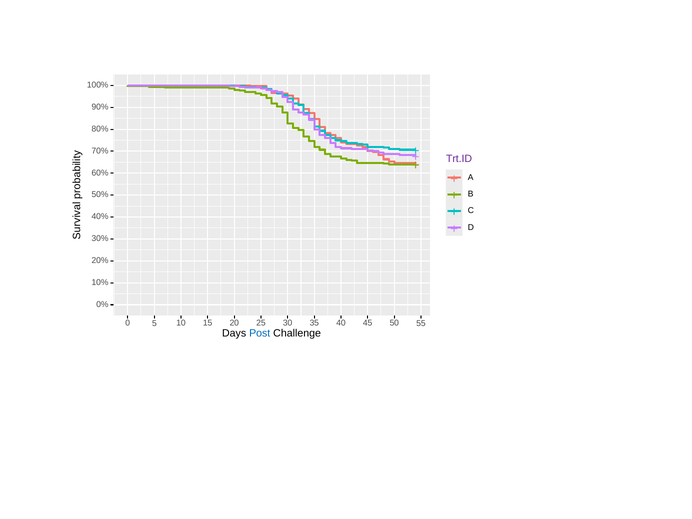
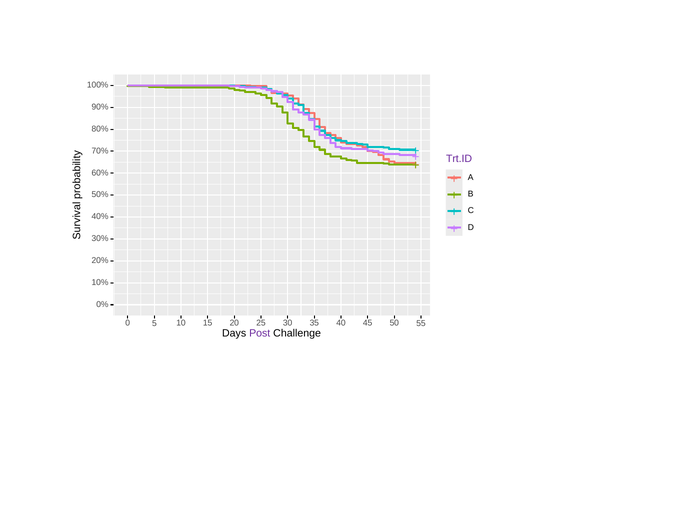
Post colour: blue -> purple
